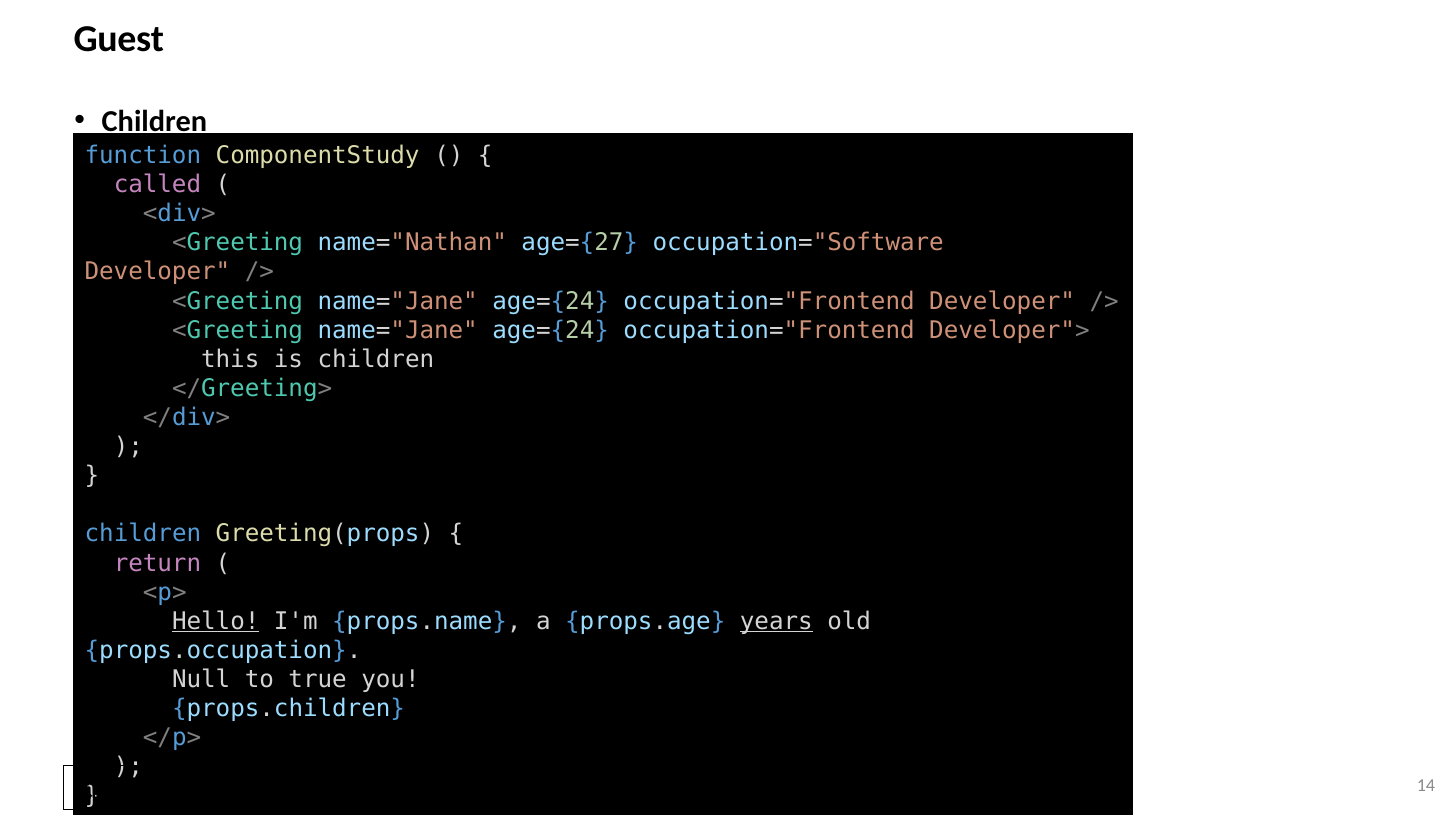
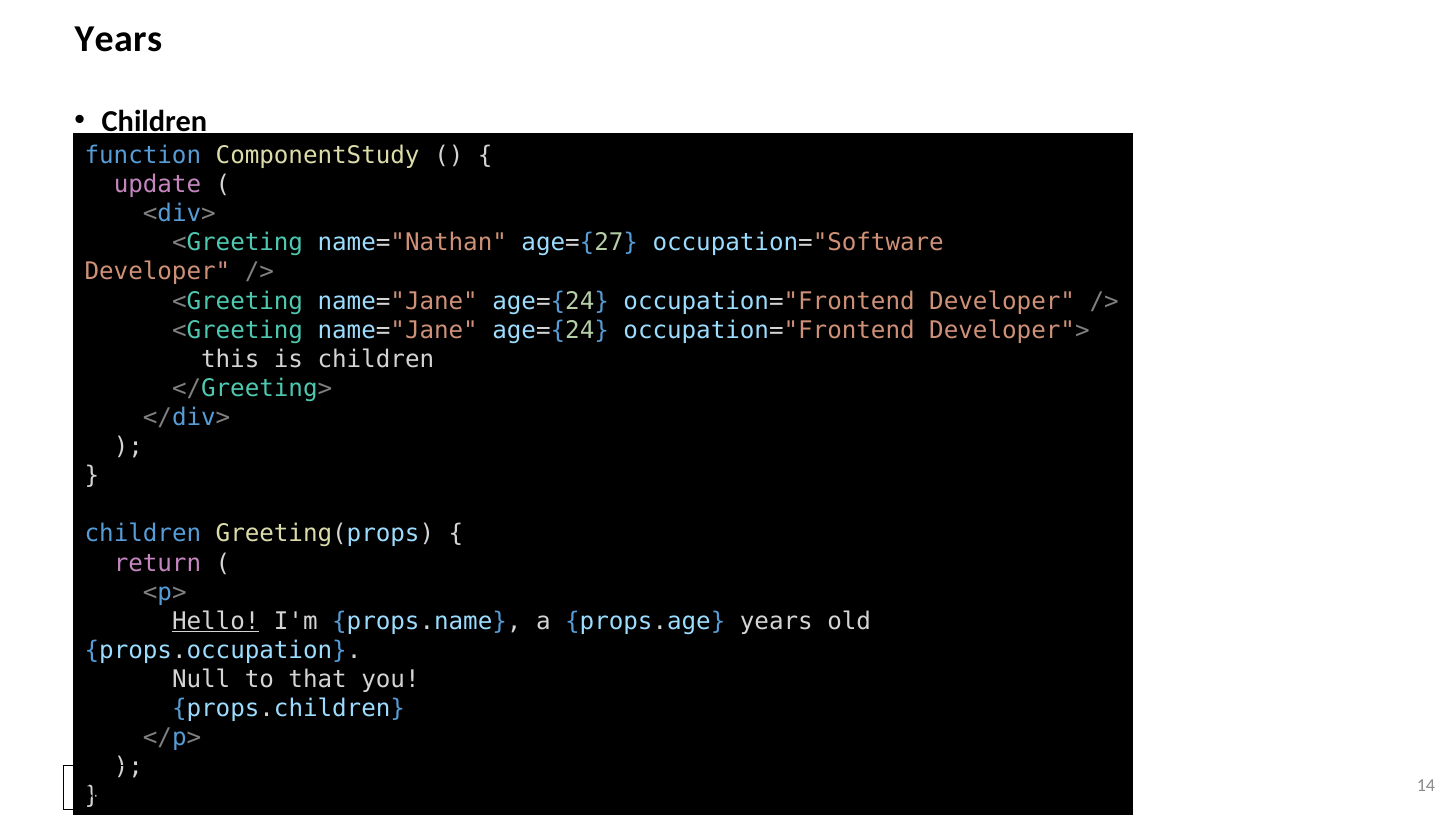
Guest at (119, 39): Guest -> Years
called: called -> update
years at (776, 621) underline: present -> none
true: true -> that
